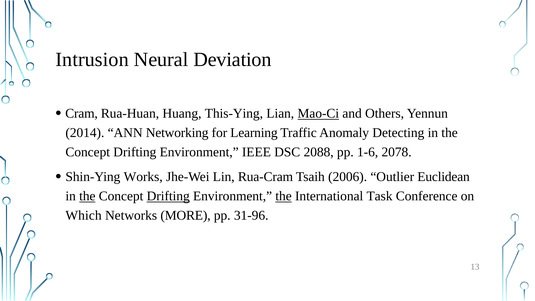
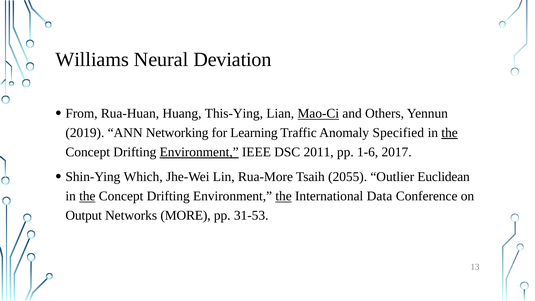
Intrusion: Intrusion -> Williams
Cram: Cram -> From
2014: 2014 -> 2019
Detecting: Detecting -> Specified
the at (450, 133) underline: none -> present
Environment at (199, 152) underline: none -> present
2088: 2088 -> 2011
2078: 2078 -> 2017
Works: Works -> Which
Rua-Cram: Rua-Cram -> Rua-More
2006: 2006 -> 2055
Drifting at (168, 196) underline: present -> none
Task: Task -> Data
Which: Which -> Output
31-96: 31-96 -> 31-53
